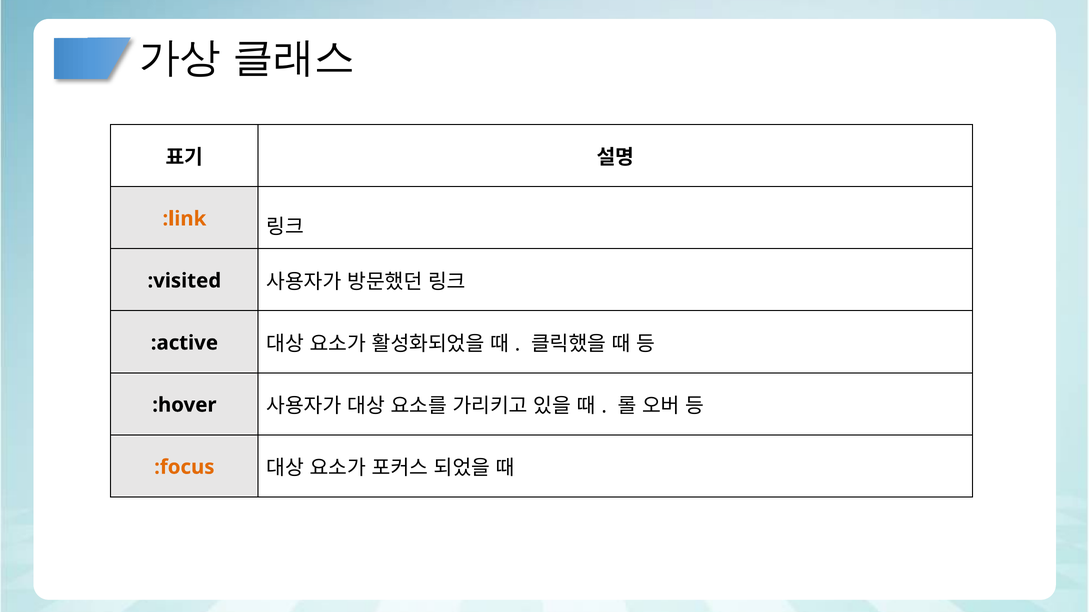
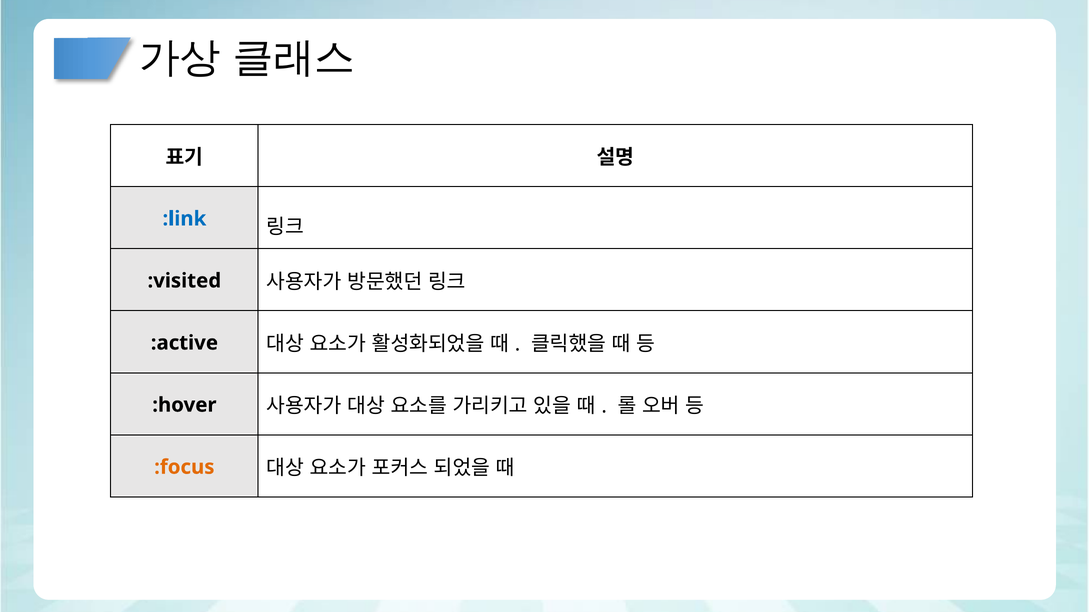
:link colour: orange -> blue
